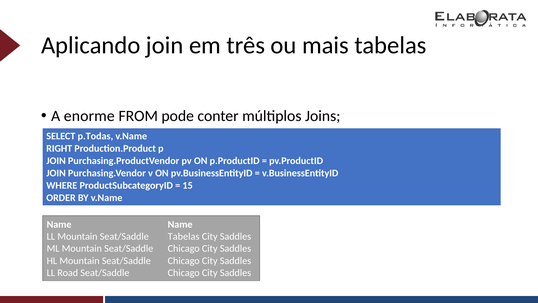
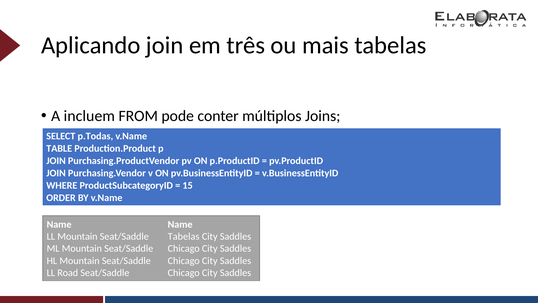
enorme: enorme -> incluem
RIGHT: RIGHT -> TABLE
